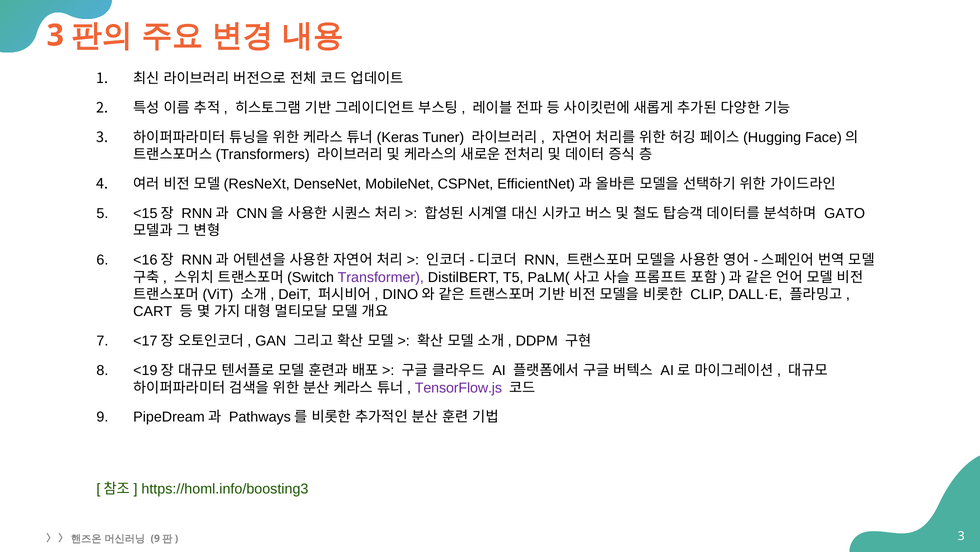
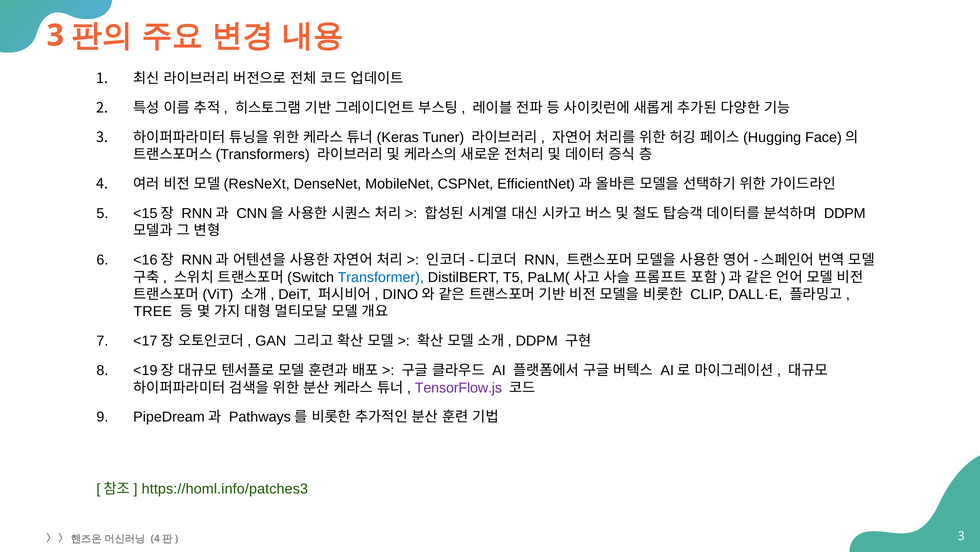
GATO at (845, 213): GATO -> DDPM
Transformer colour: purple -> blue
CART: CART -> TREE
https://homl.info/boosting3: https://homl.info/boosting3 -> https://homl.info/patches3
9 at (155, 538): 9 -> 4
